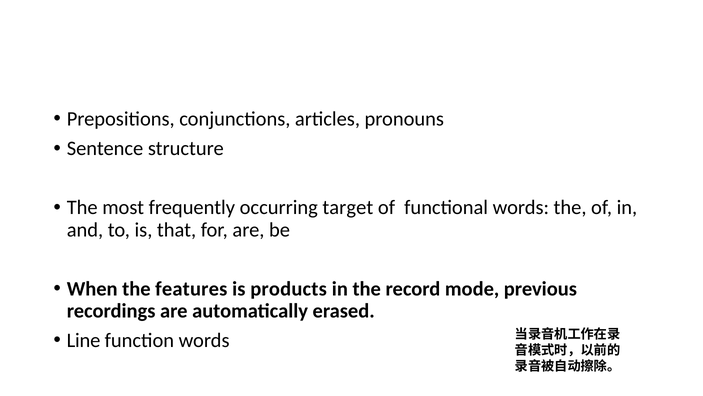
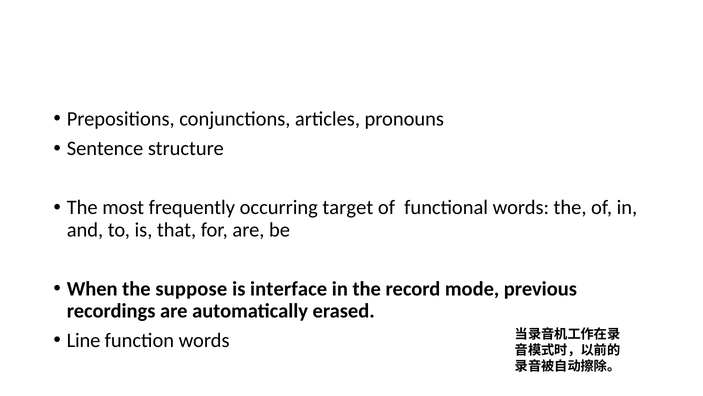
features: features -> suppose
products: products -> interface
